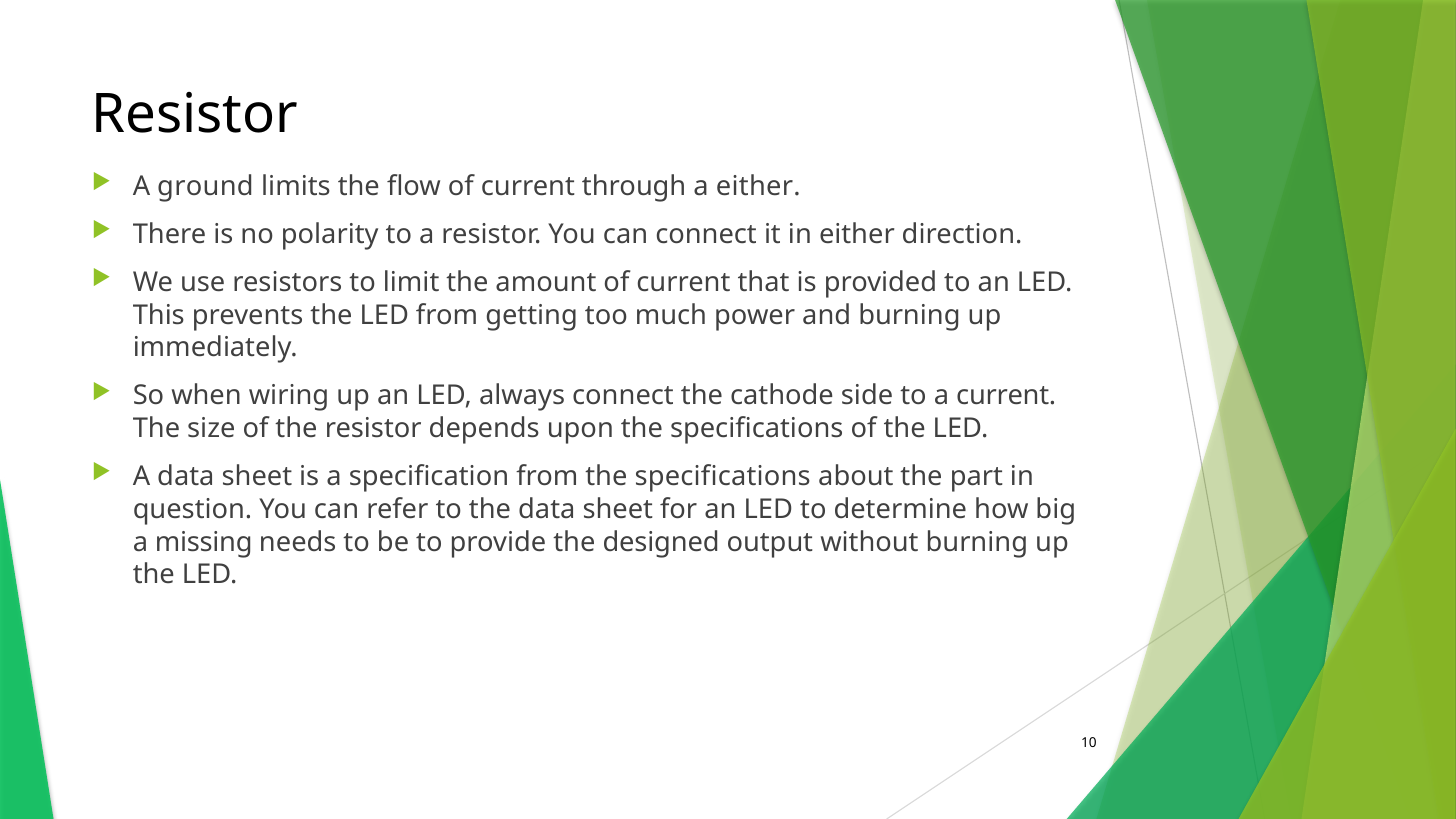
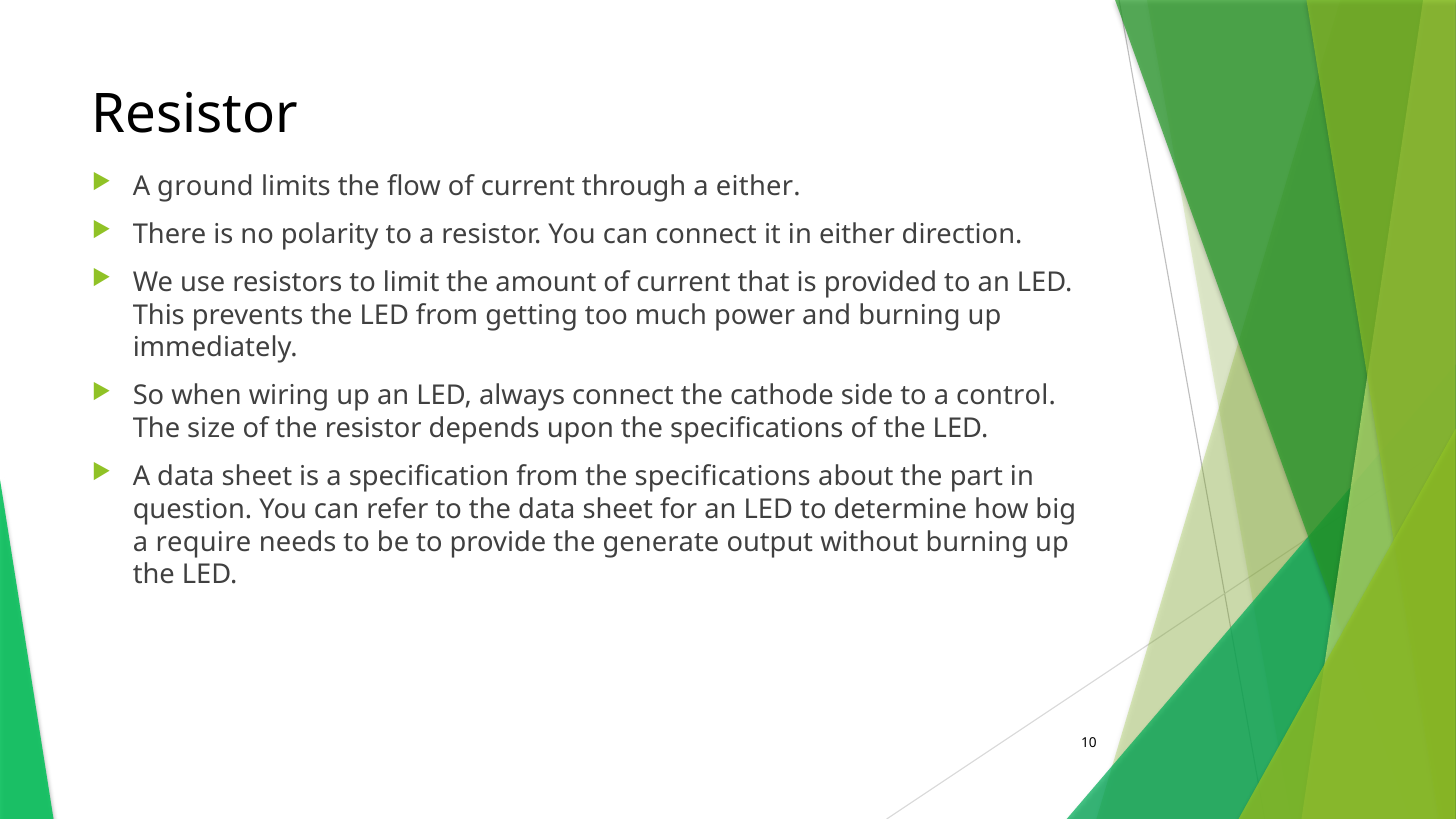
a current: current -> control
missing: missing -> require
designed: designed -> generate
